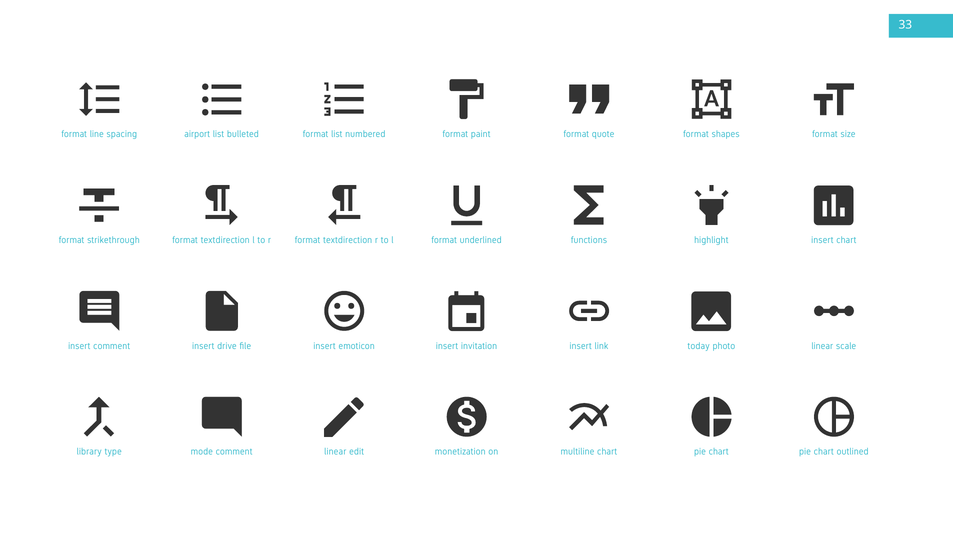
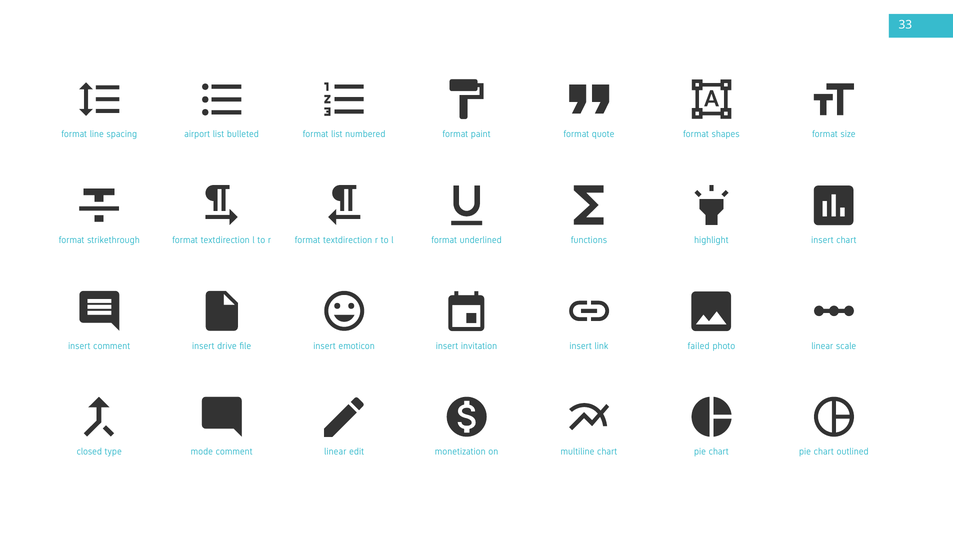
today: today -> failed
library: library -> closed
